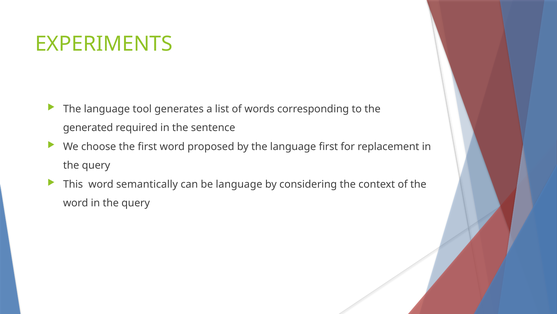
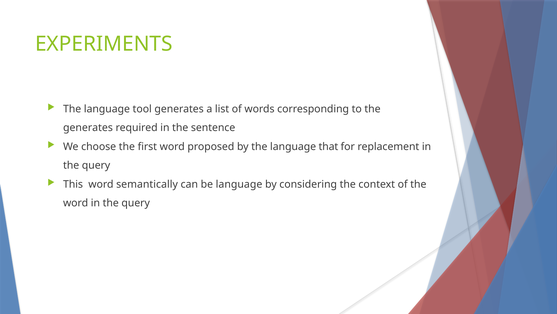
generated at (88, 128): generated -> generates
language first: first -> that
